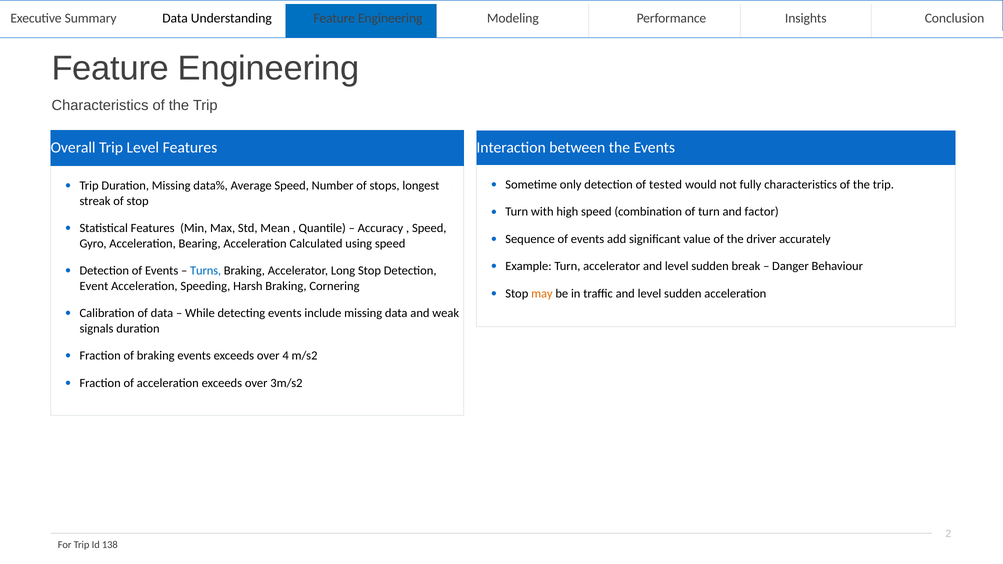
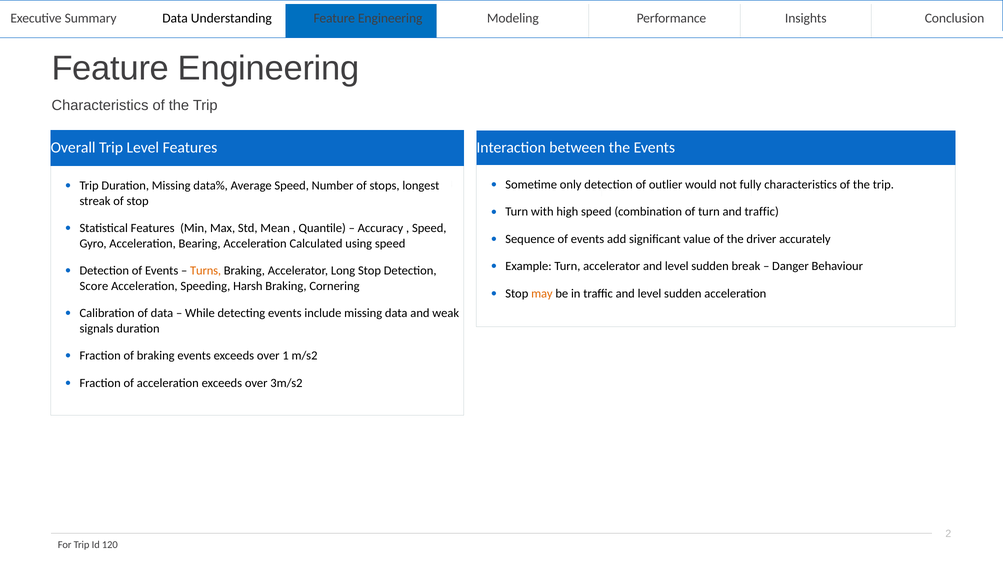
tested: tested -> outlier
and factor: factor -> traffic
Turns colour: blue -> orange
Event: Event -> Score
4: 4 -> 1
138: 138 -> 120
